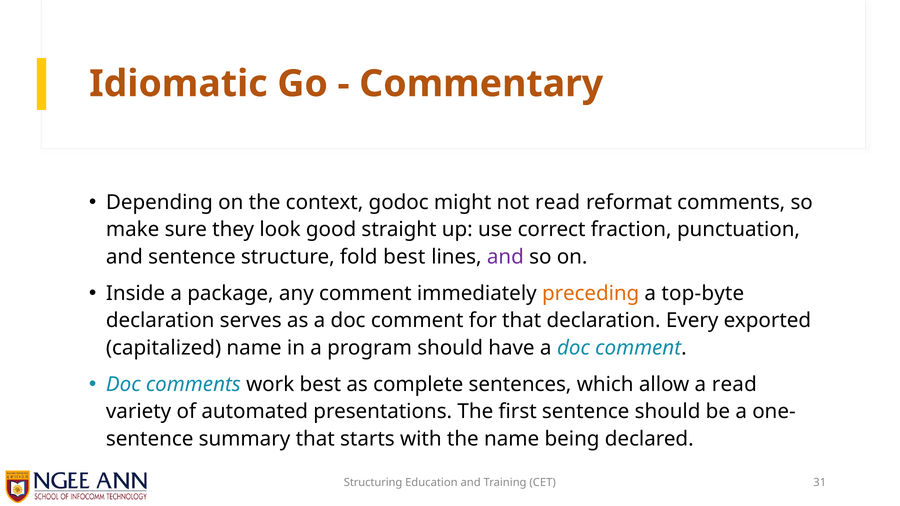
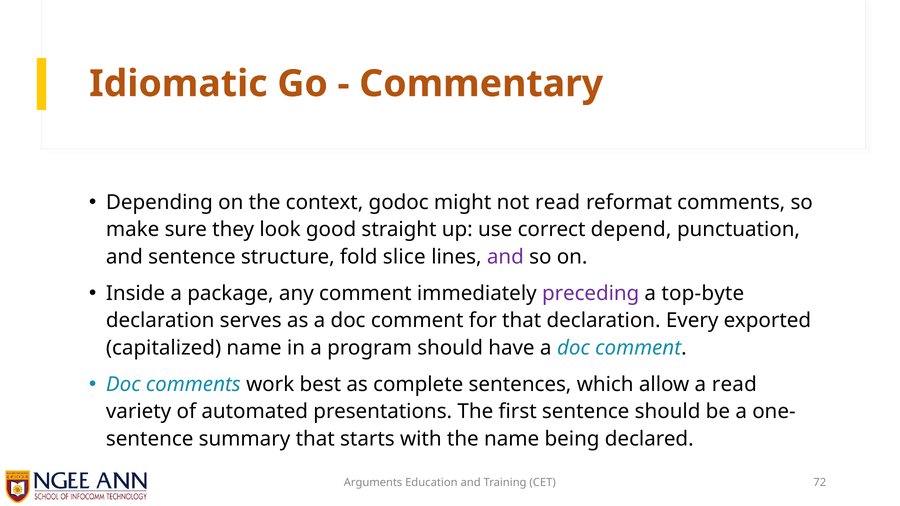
fraction: fraction -> depend
fold best: best -> slice
preceding colour: orange -> purple
Structuring: Structuring -> Arguments
31: 31 -> 72
